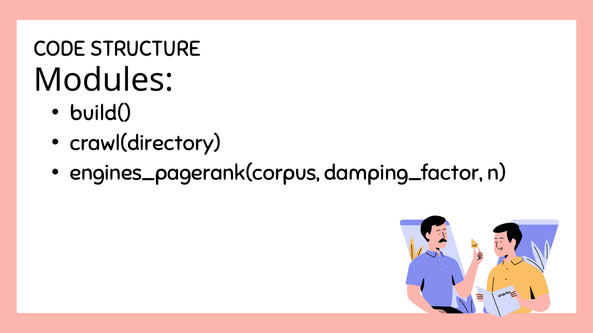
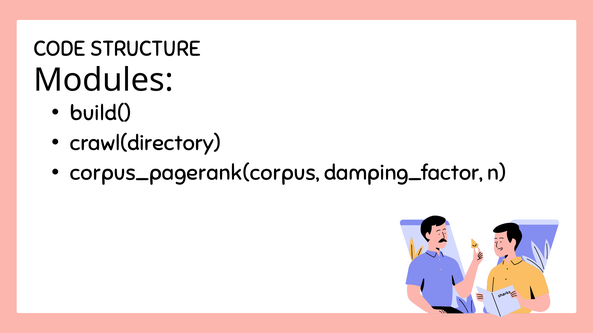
engines_pagerank(corpus: engines_pagerank(corpus -> corpus_pagerank(corpus
